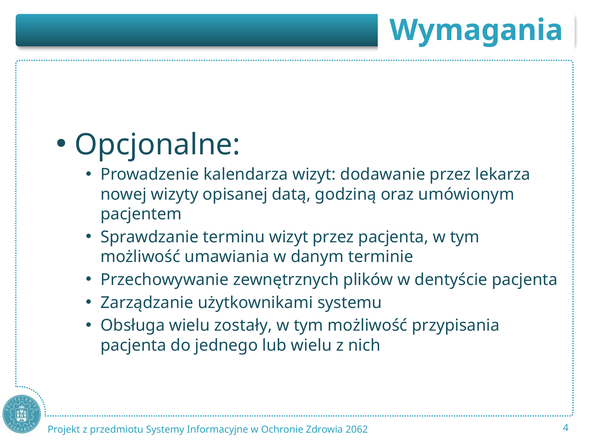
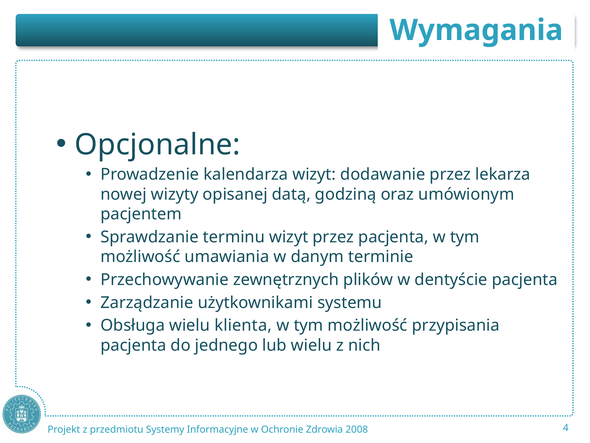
zostały: zostały -> klienta
2062: 2062 -> 2008
